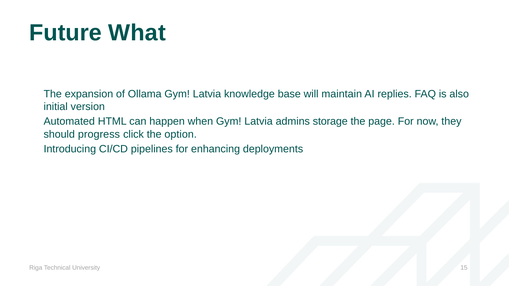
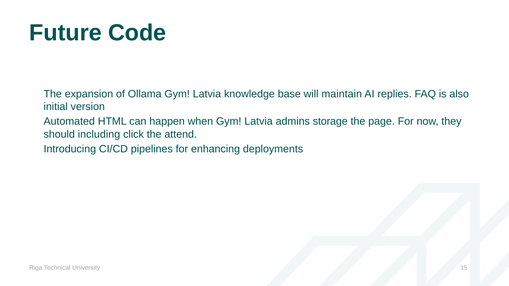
What: What -> Code
progress: progress -> including
option: option -> attend
